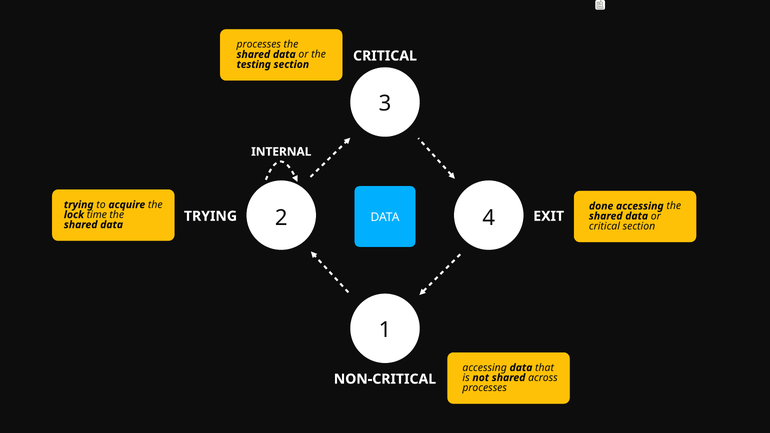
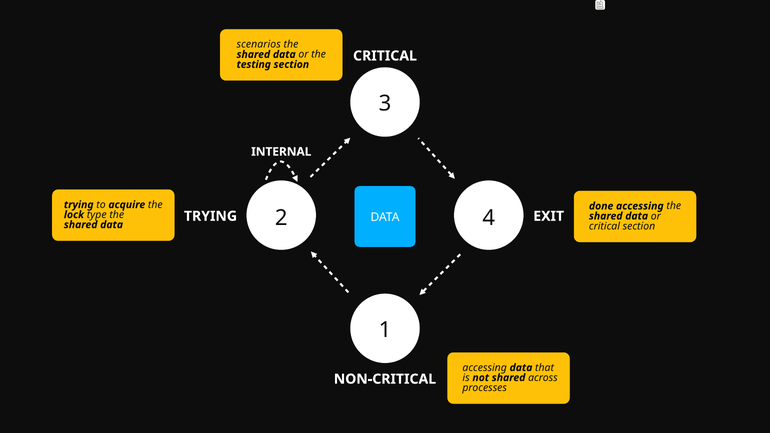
processes at (259, 44): processes -> scenarios
time: time -> type
